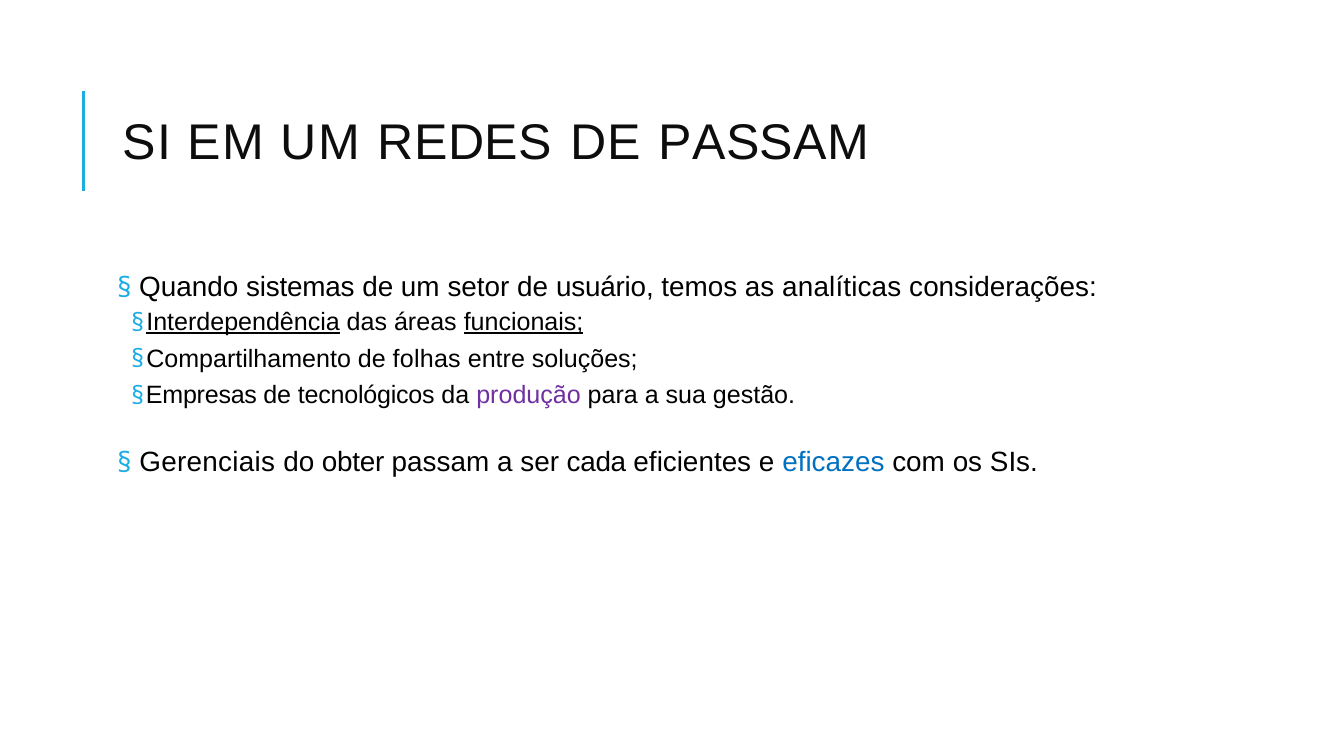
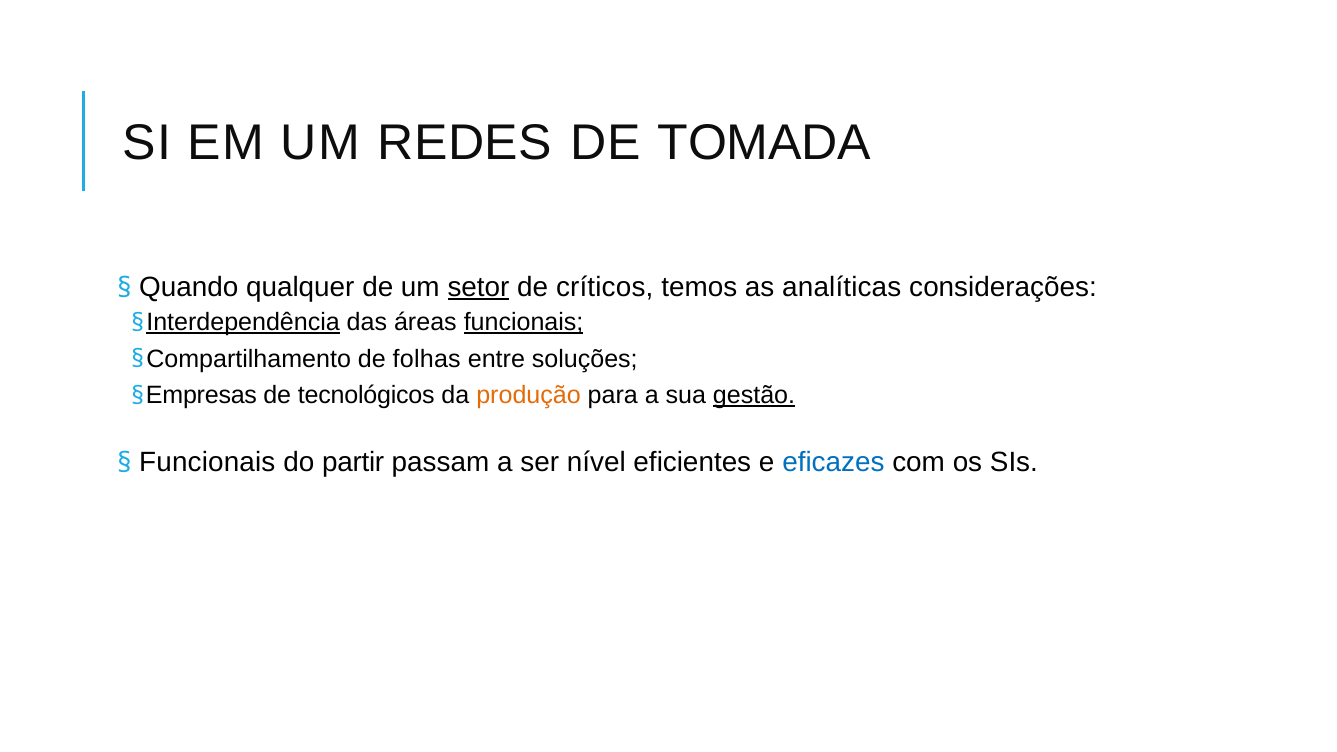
DE PASSAM: PASSAM -> TOMADA
sistemas: sistemas -> qualquer
setor underline: none -> present
usuário: usuário -> críticos
produção colour: purple -> orange
gestão underline: none -> present
Gerenciais at (207, 463): Gerenciais -> Funcionais
obter: obter -> partir
cada: cada -> nível
